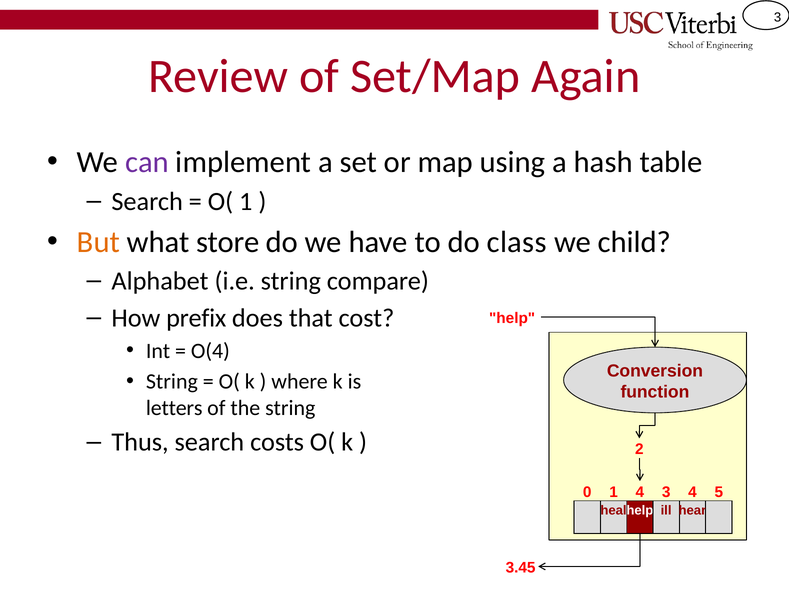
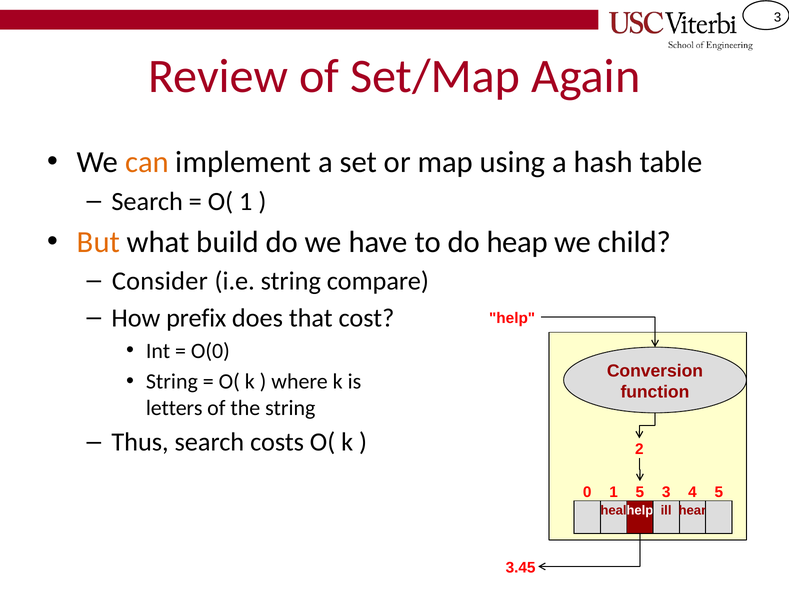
can colour: purple -> orange
store: store -> build
class: class -> heap
Alphabet: Alphabet -> Consider
O(4: O(4 -> O(0
1 4: 4 -> 5
